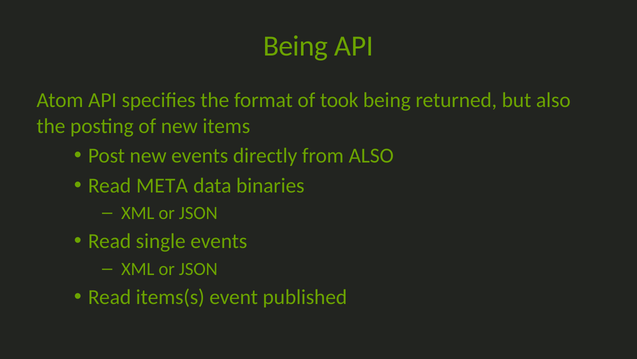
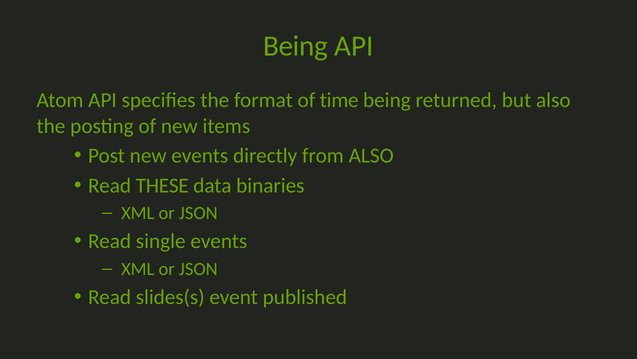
took: took -> time
META: META -> THESE
items(s: items(s -> slides(s
